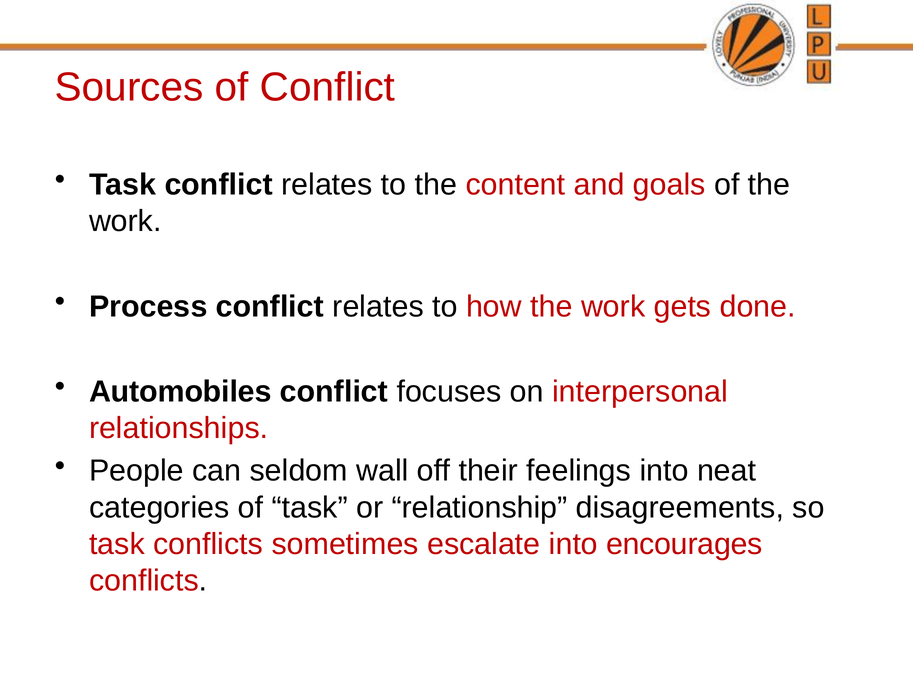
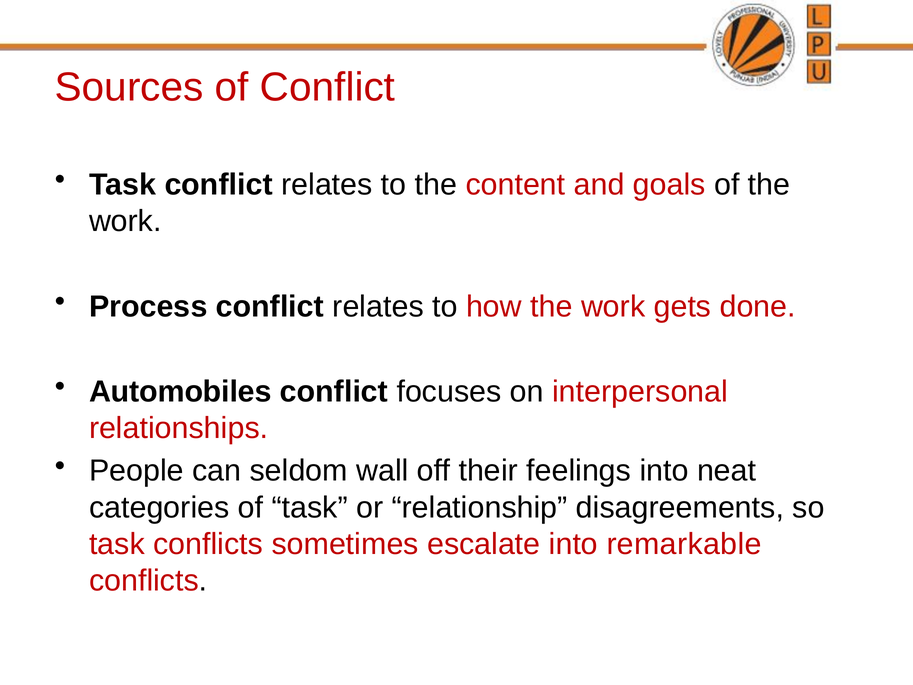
encourages: encourages -> remarkable
